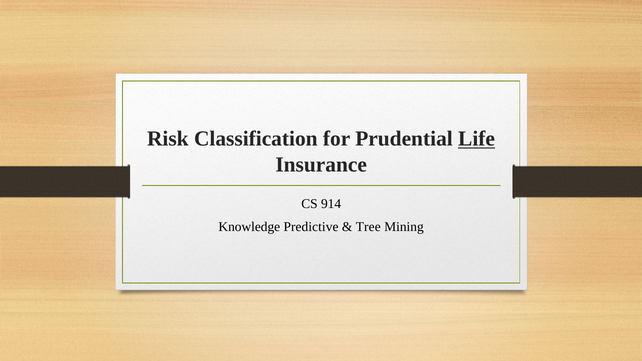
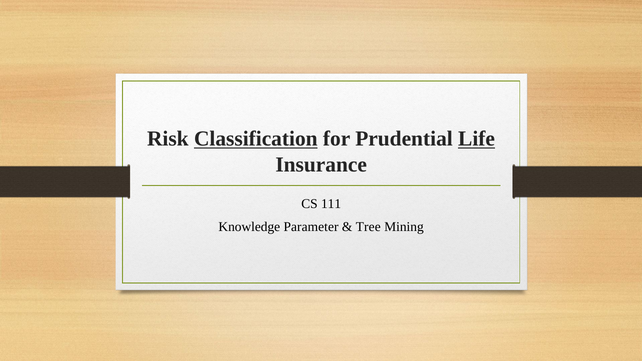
Classification underline: none -> present
914: 914 -> 111
Predictive: Predictive -> Parameter
